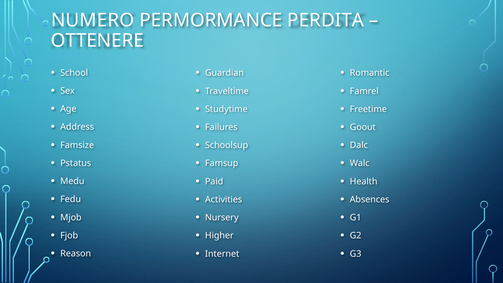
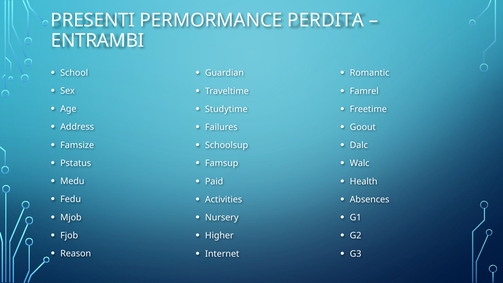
NUMERO: NUMERO -> PRESENTI
OTTENERE: OTTENERE -> ENTRAMBI
